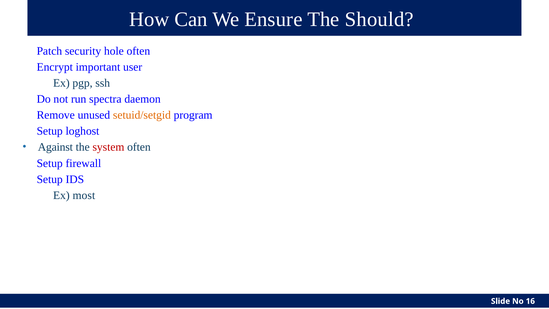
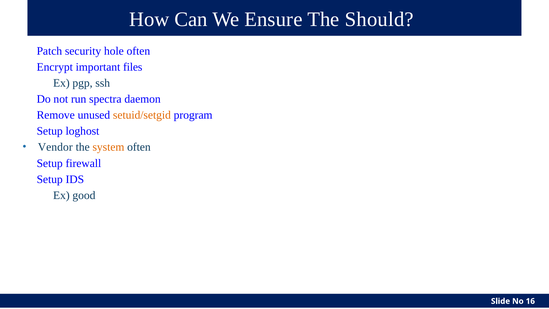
user: user -> files
Against: Against -> Vendor
system colour: red -> orange
most: most -> good
